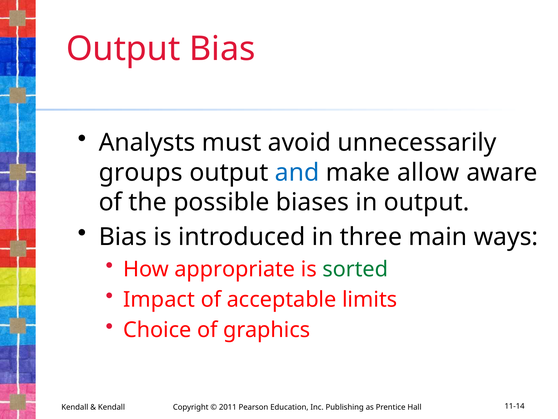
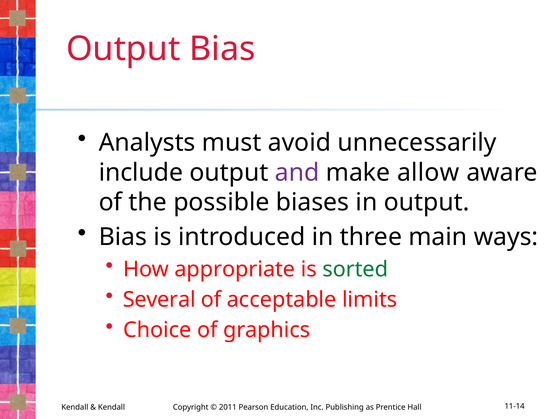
groups: groups -> include
and colour: blue -> purple
Impact: Impact -> Several
